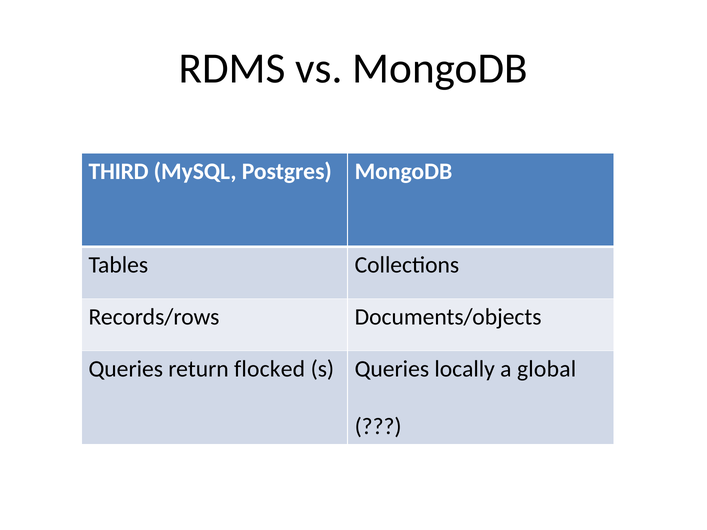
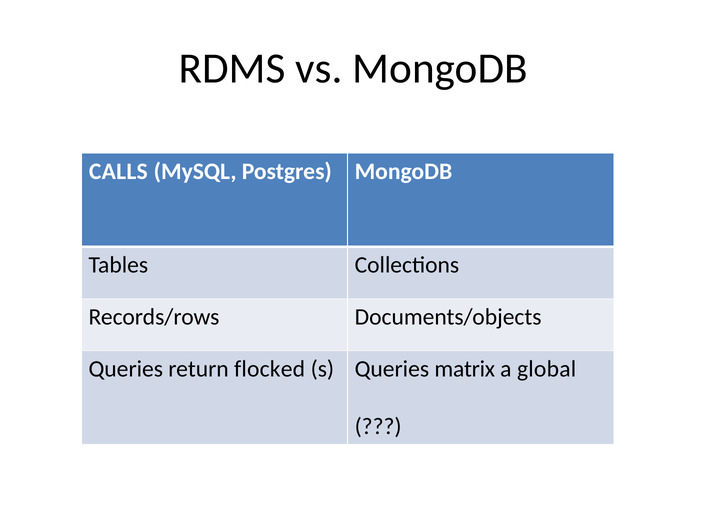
THIRD: THIRD -> CALLS
locally: locally -> matrix
